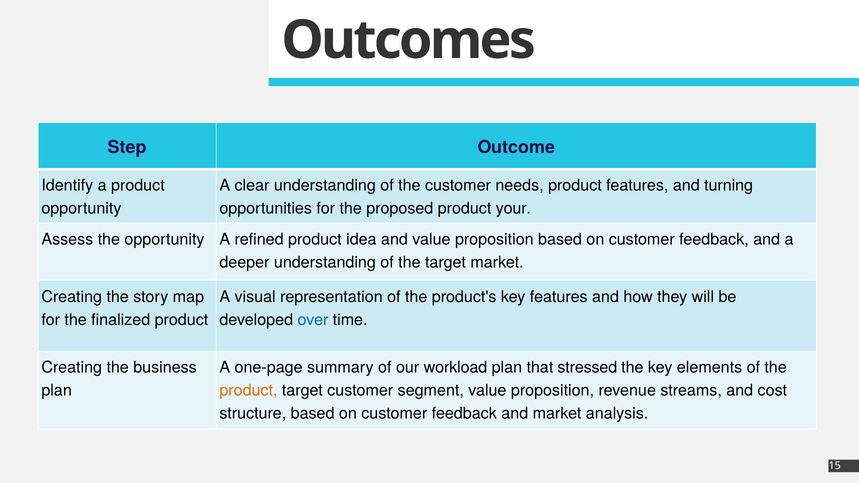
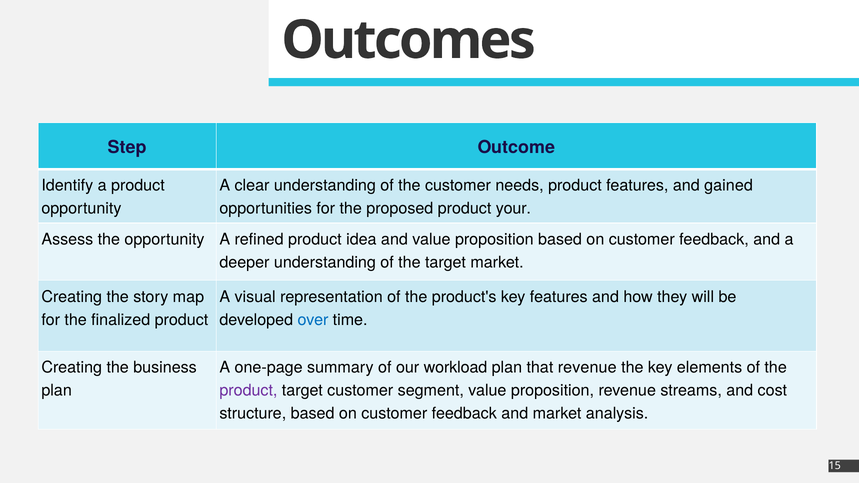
turning: turning -> gained
that stressed: stressed -> revenue
product at (248, 391) colour: orange -> purple
